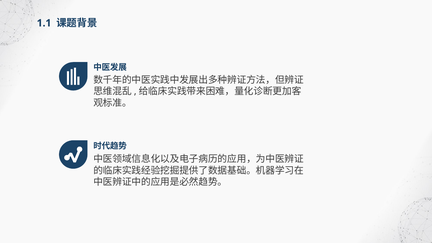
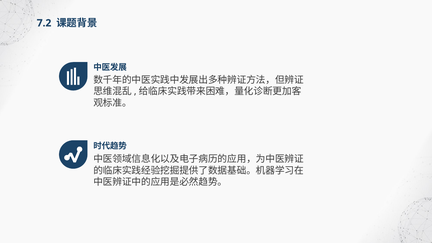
1.1: 1.1 -> 7.2
